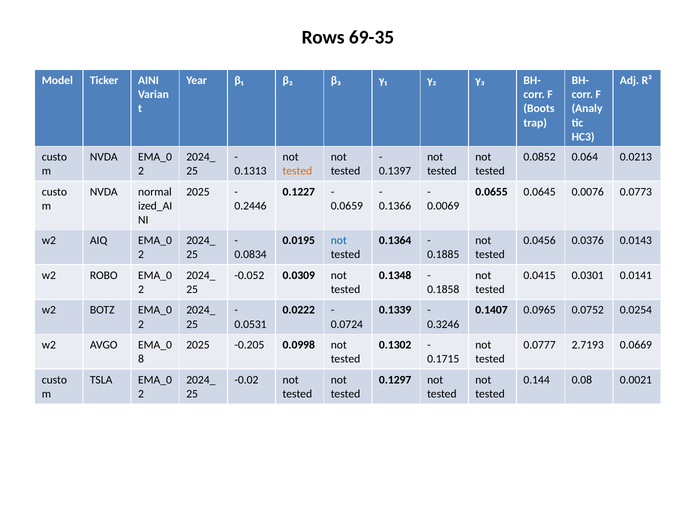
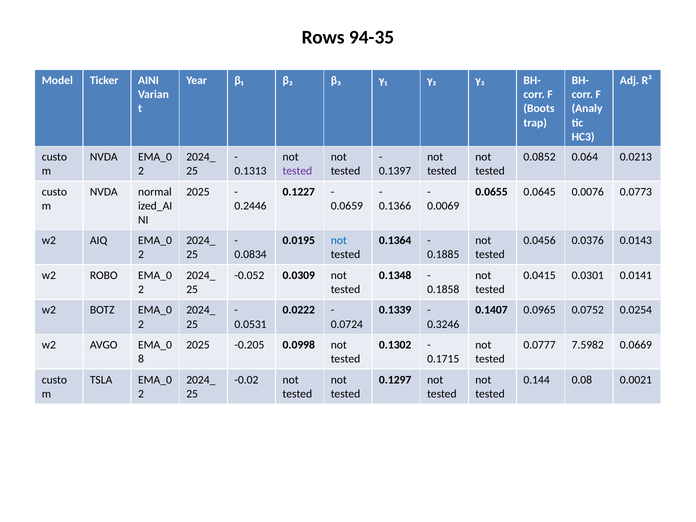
69-35: 69-35 -> 94-35
tested at (297, 171) colour: orange -> purple
2.7193: 2.7193 -> 7.5982
